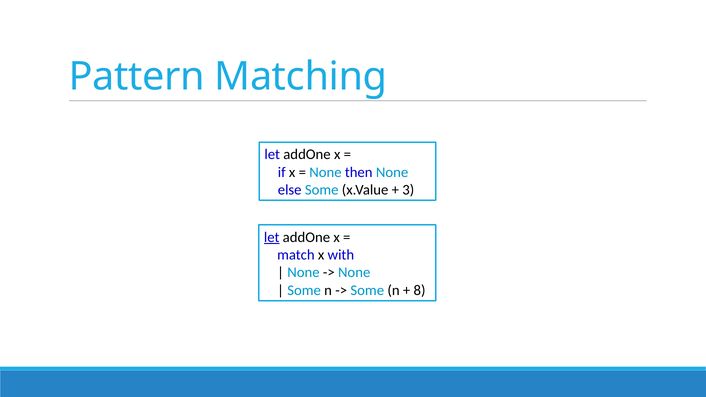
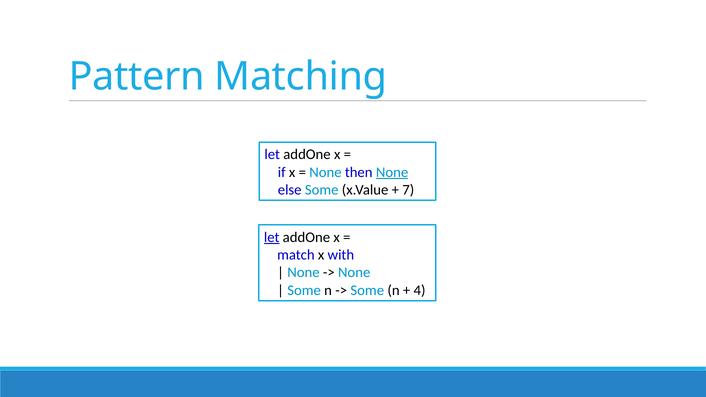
None at (392, 172) underline: none -> present
3: 3 -> 7
8: 8 -> 4
